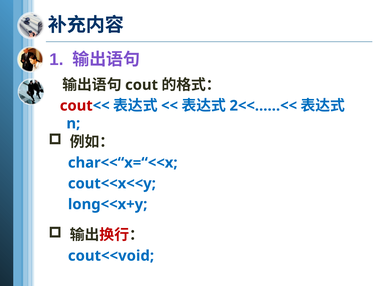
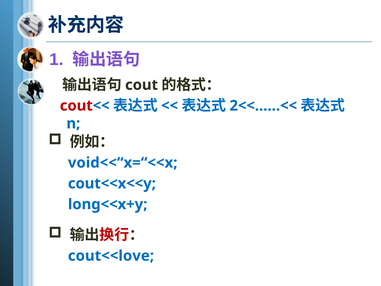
char<<“x=“<<x: char<<“x=“<<x -> void<<“x=“<<x
cout<<void: cout<<void -> cout<<love
